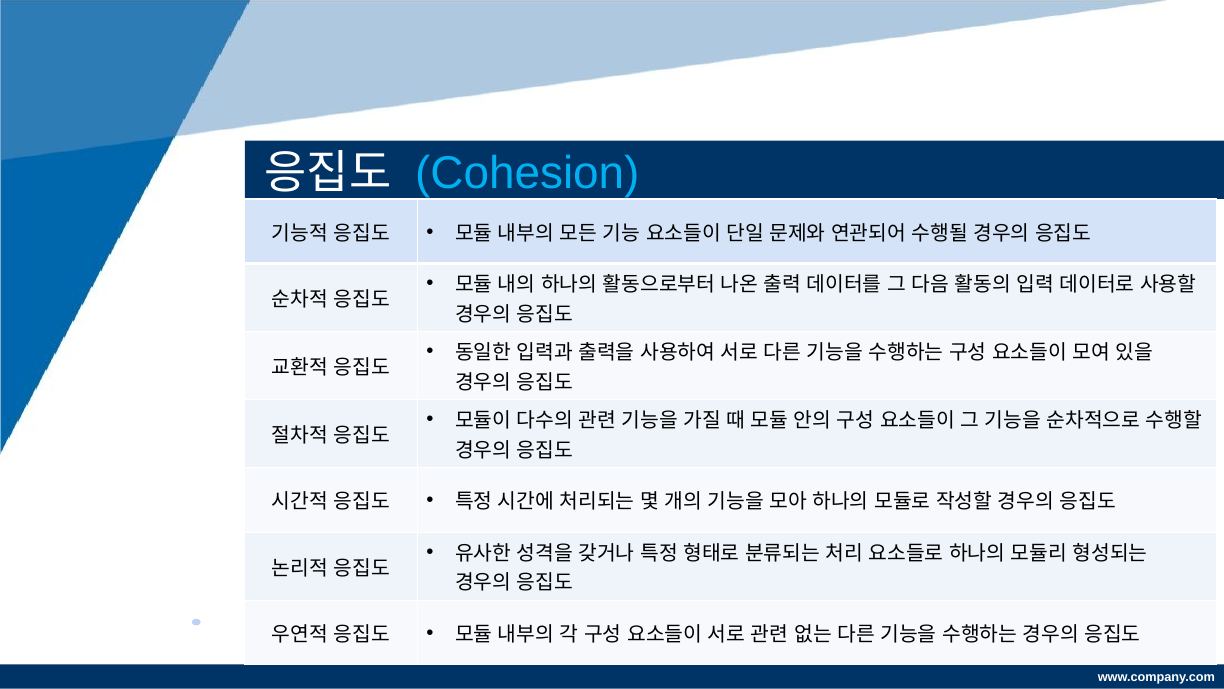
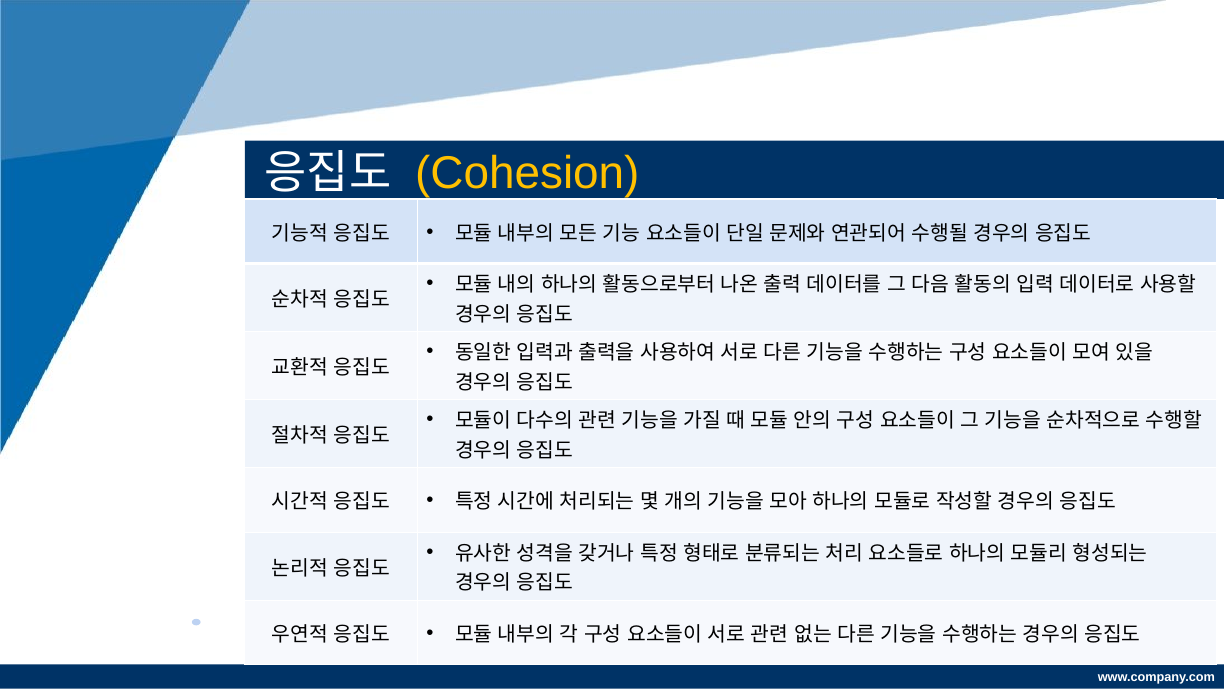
Cohesion colour: light blue -> yellow
